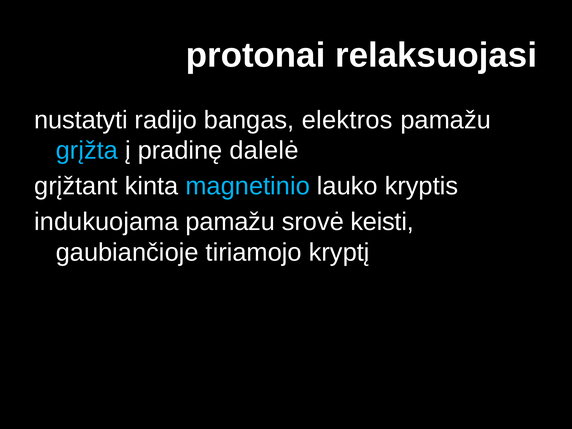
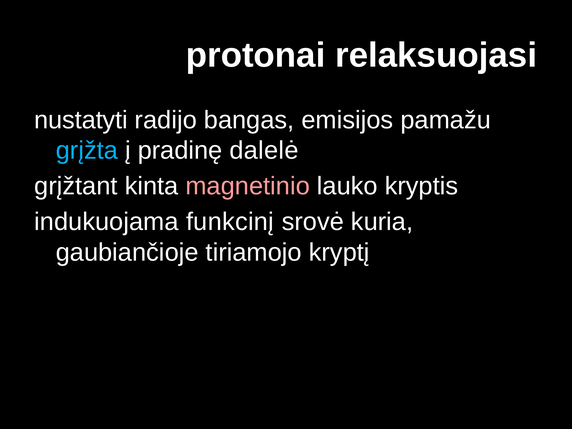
elektros: elektros -> emisijos
magnetinio colour: light blue -> pink
indukuojama pamažu: pamažu -> funkcinį
keisti: keisti -> kuria
